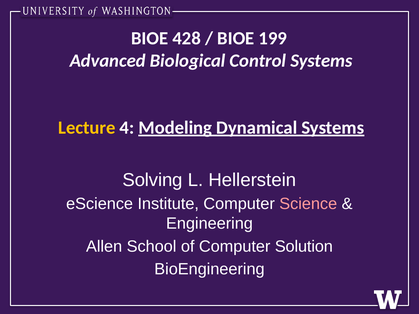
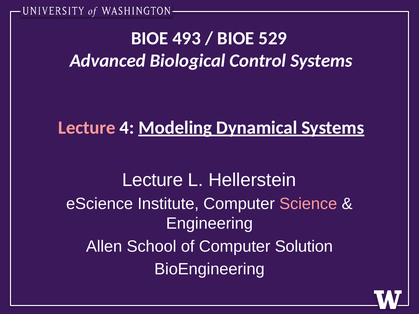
428: 428 -> 493
199: 199 -> 529
Lecture at (87, 128) colour: yellow -> pink
Solving at (153, 180): Solving -> Lecture
